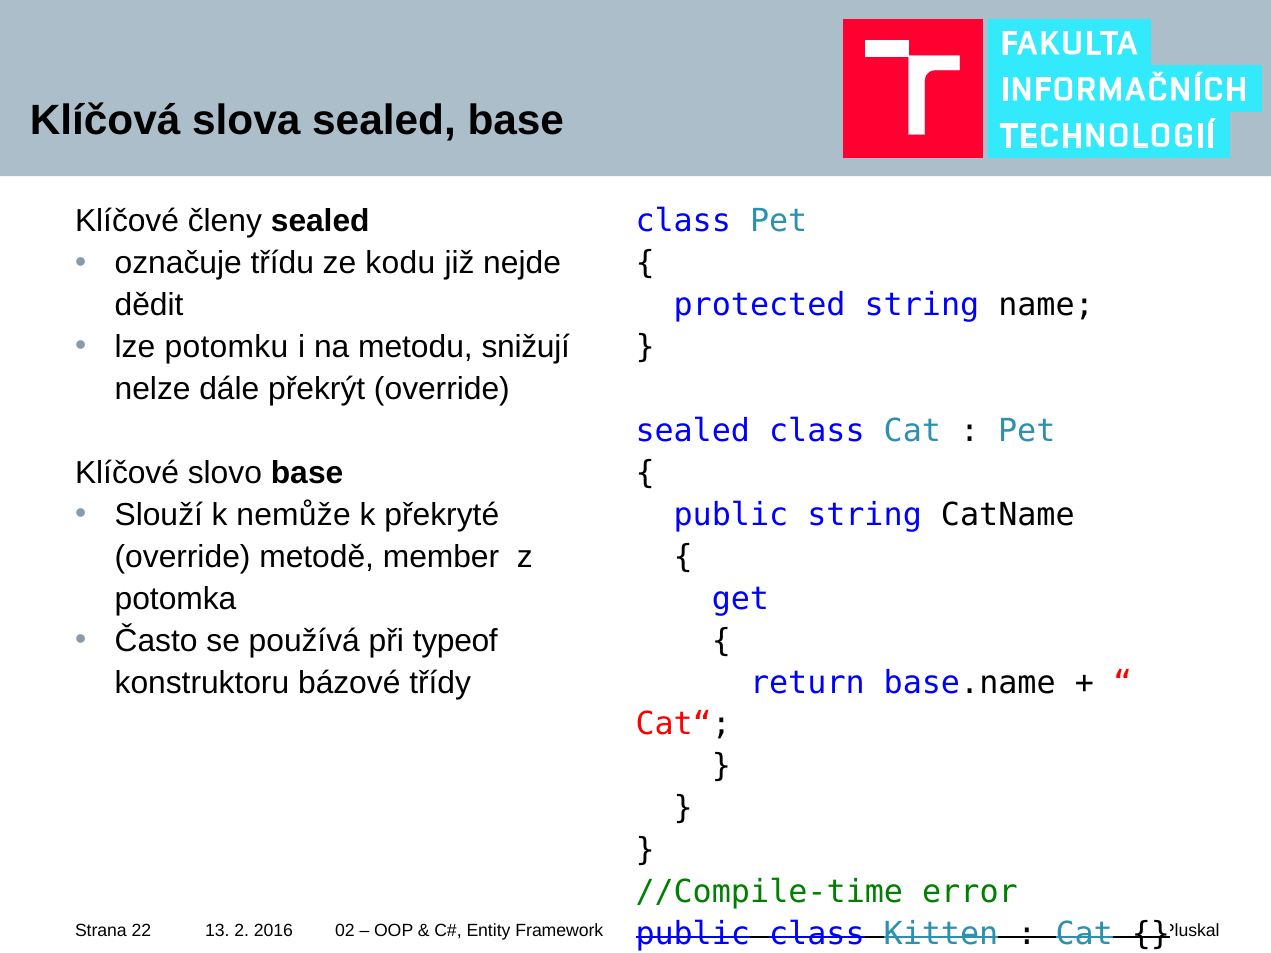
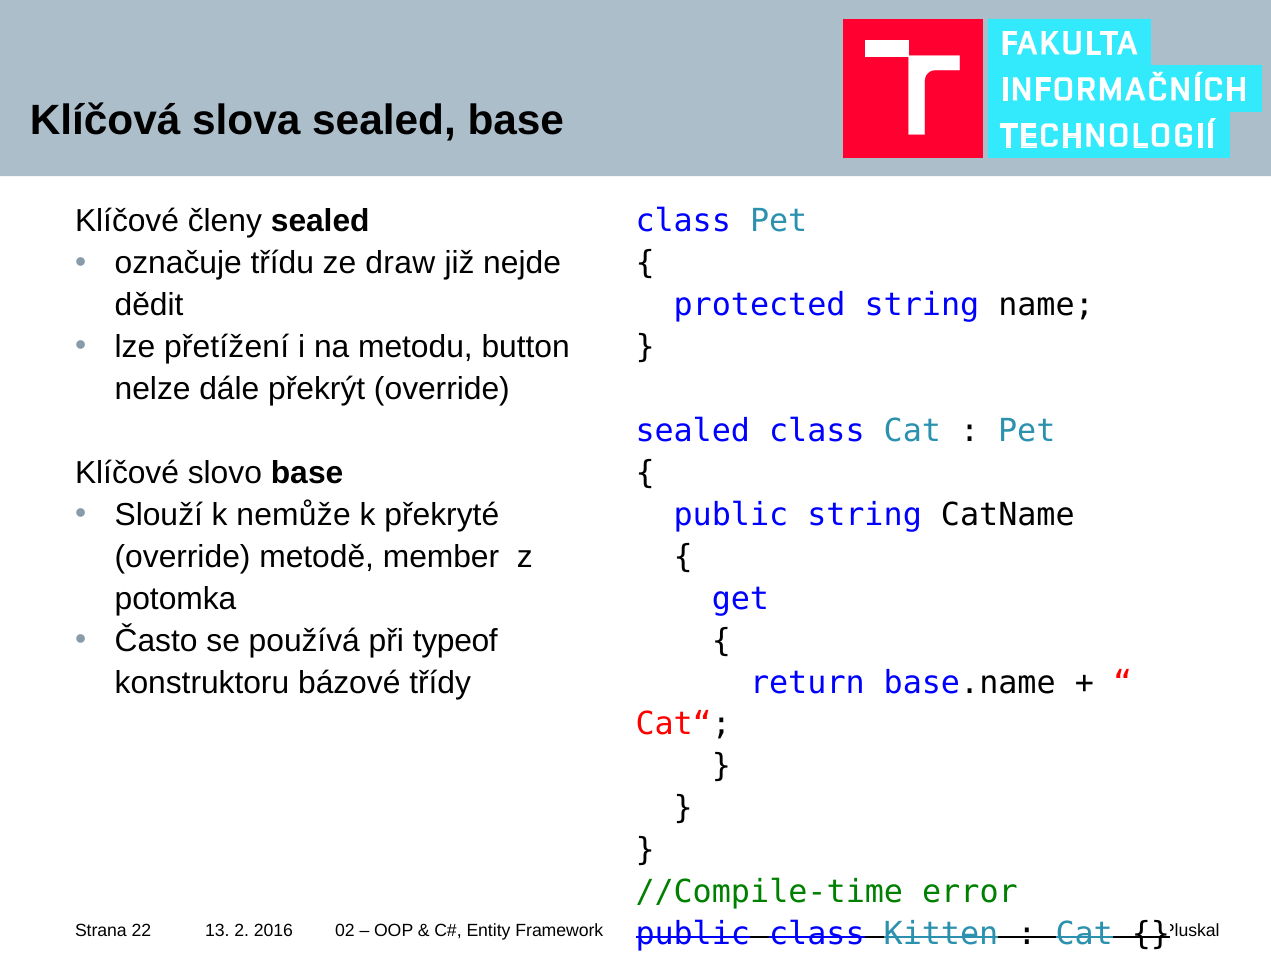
kodu: kodu -> draw
potomku: potomku -> přetížení
snižují: snižují -> button
